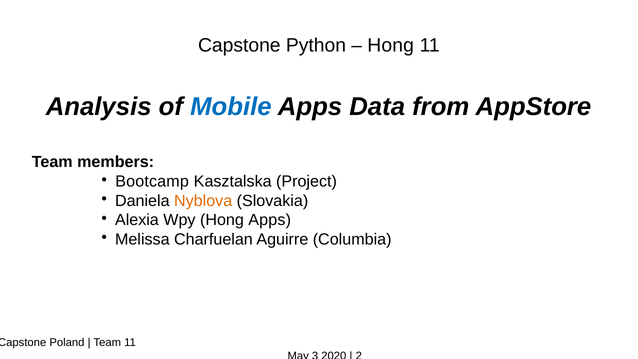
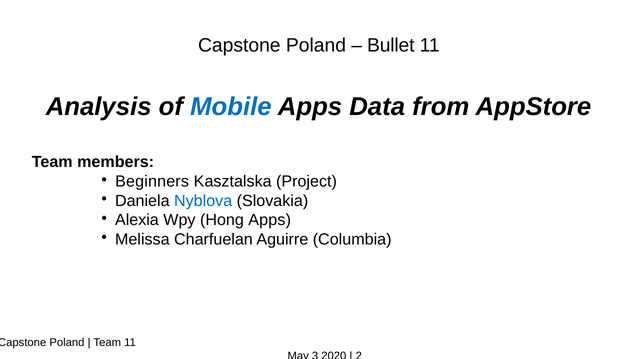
Python at (316, 46): Python -> Poland
Hong at (391, 46): Hong -> Bullet
Bootcamp: Bootcamp -> Beginners
Nyblova colour: orange -> blue
